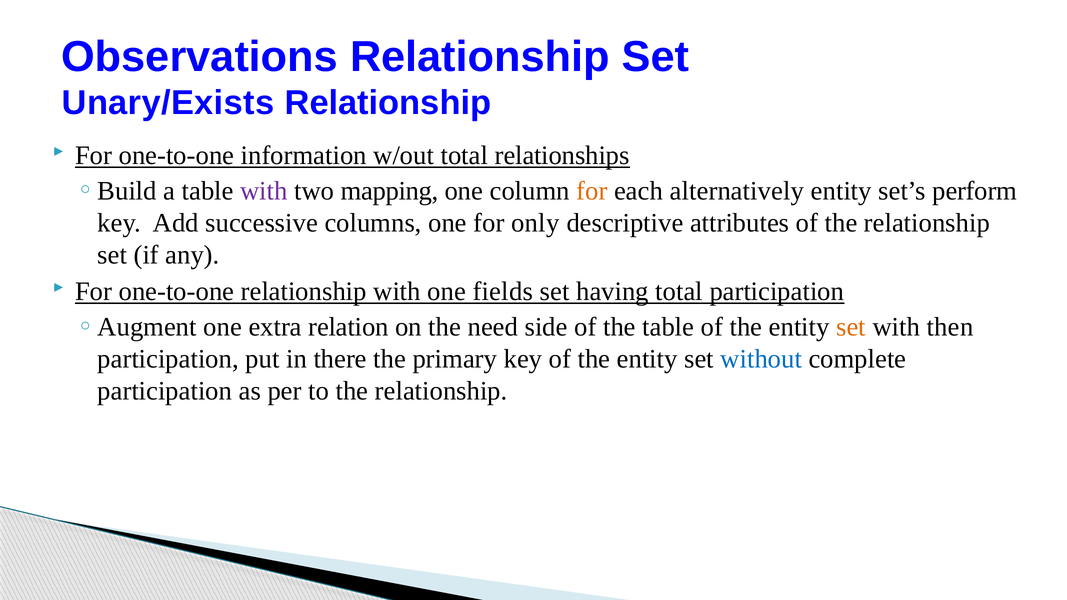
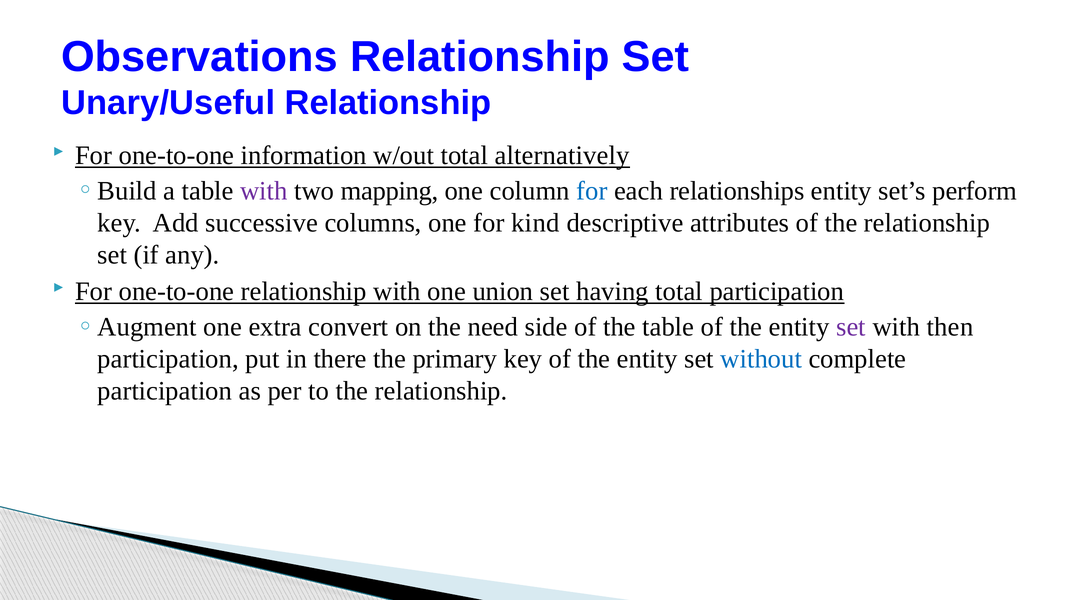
Unary/Exists: Unary/Exists -> Unary/Useful
relationships: relationships -> alternatively
for at (592, 191) colour: orange -> blue
alternatively: alternatively -> relationships
only: only -> kind
fields: fields -> union
relation: relation -> convert
set at (851, 327) colour: orange -> purple
